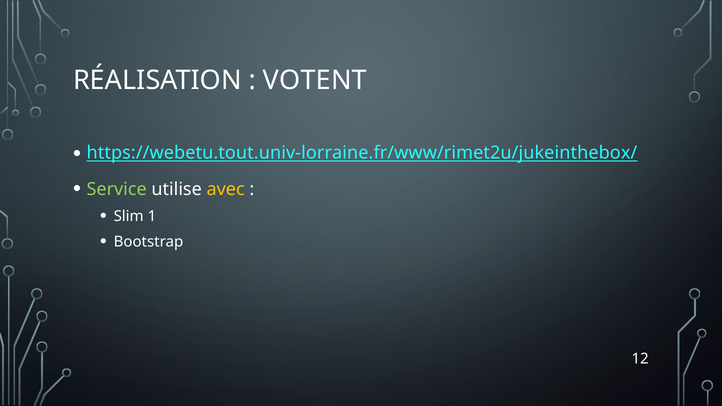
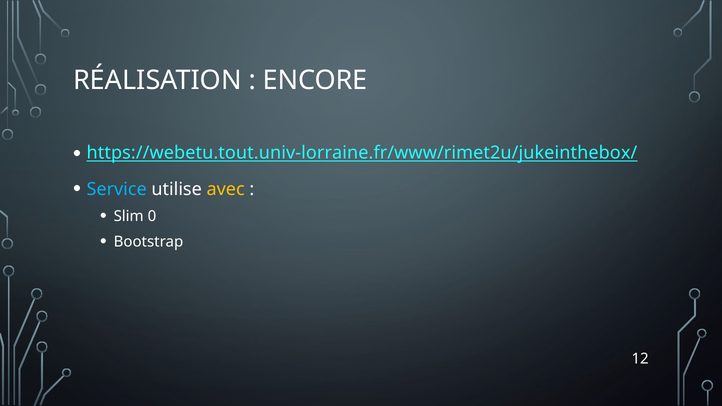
VOTENT: VOTENT -> ENCORE
Service colour: light green -> light blue
1: 1 -> 0
